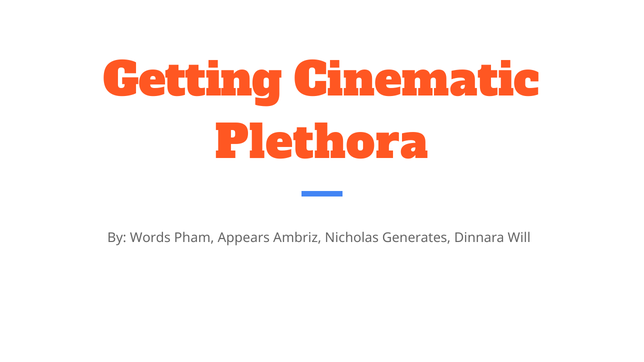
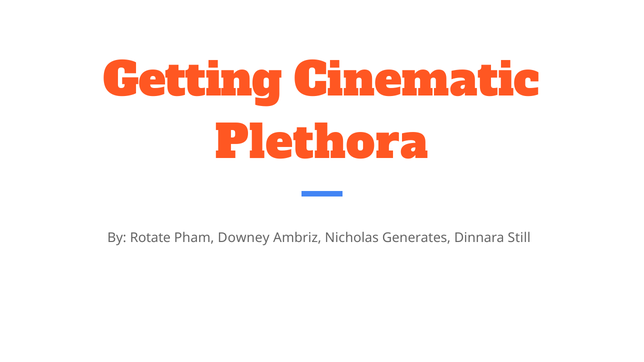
Words: Words -> Rotate
Appears: Appears -> Downey
Will: Will -> Still
